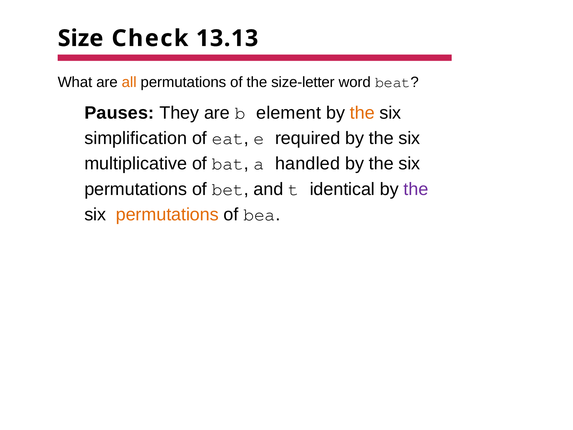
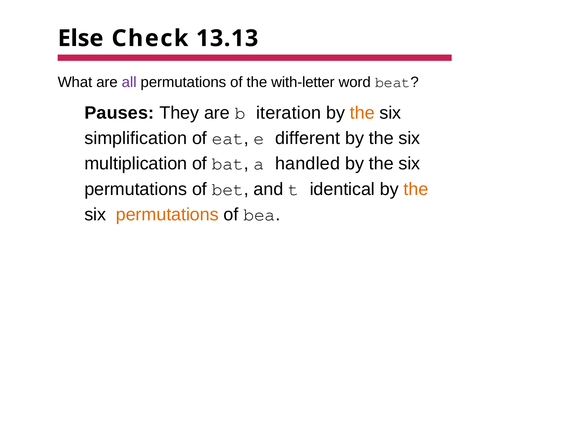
Size: Size -> Else
all colour: orange -> purple
size-letter: size-letter -> with-letter
element: element -> iteration
required: required -> different
multiplicative: multiplicative -> multiplication
the at (416, 189) colour: purple -> orange
